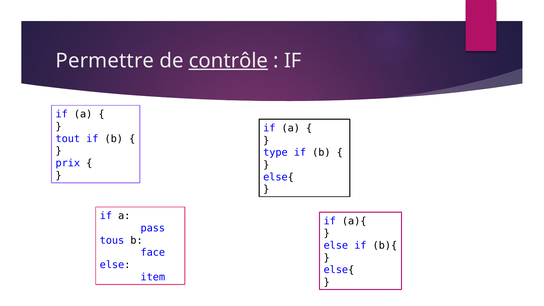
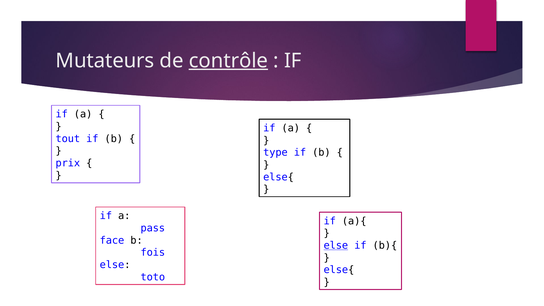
Permettre: Permettre -> Mutateurs
tous: tous -> face
else at (336, 245) underline: none -> present
face: face -> fois
item: item -> toto
